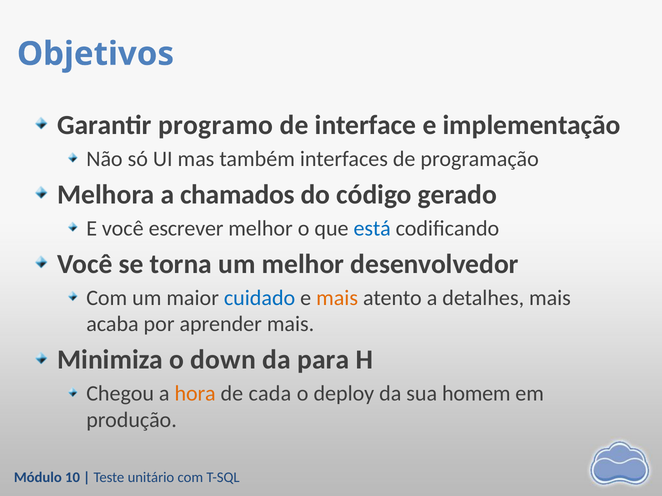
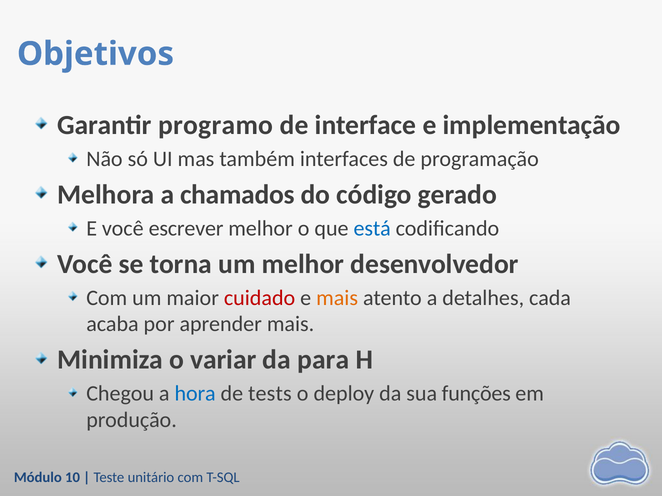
cuidado colour: blue -> red
detalhes mais: mais -> cada
down: down -> variar
hora colour: orange -> blue
cada: cada -> tests
homem: homem -> funções
